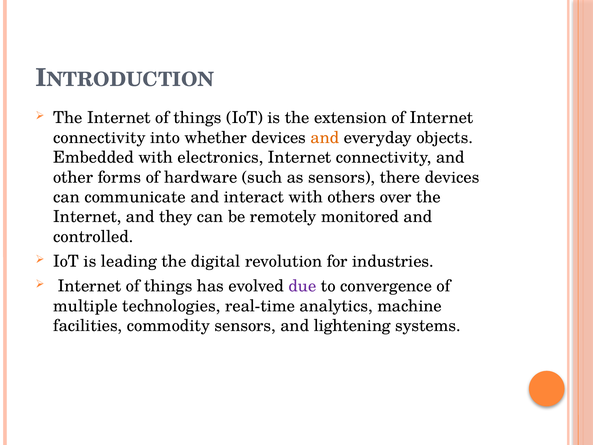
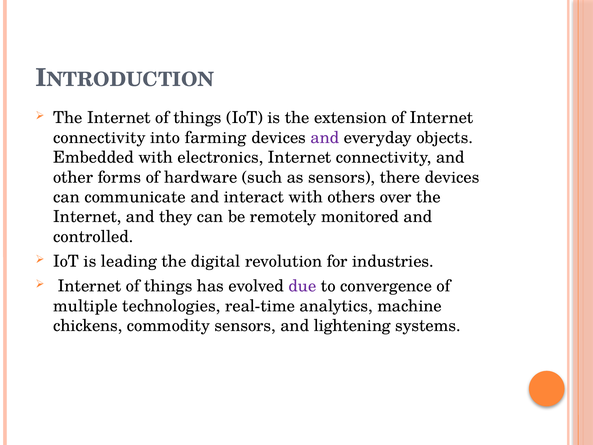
whether: whether -> farming
and at (325, 138) colour: orange -> purple
facilities: facilities -> chickens
